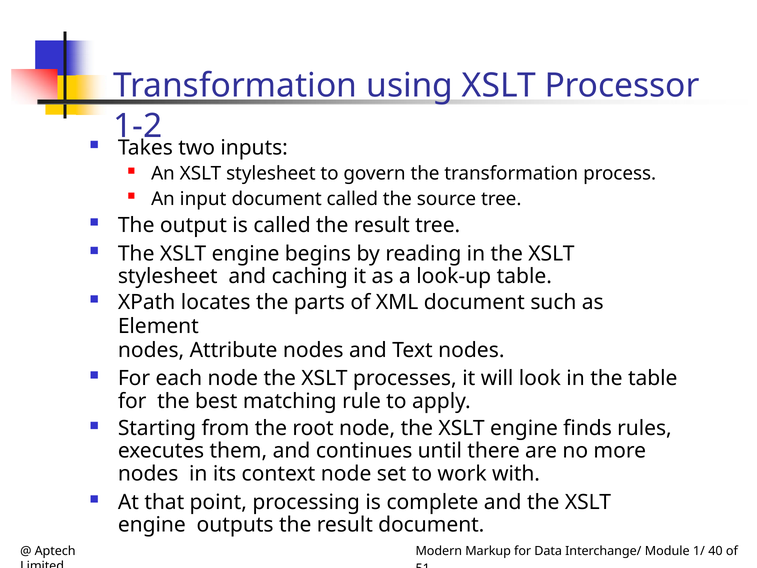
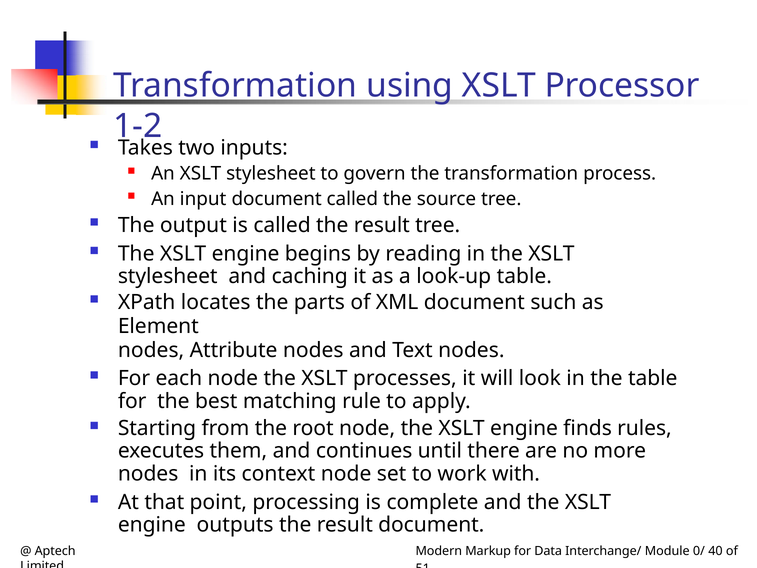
1/: 1/ -> 0/
